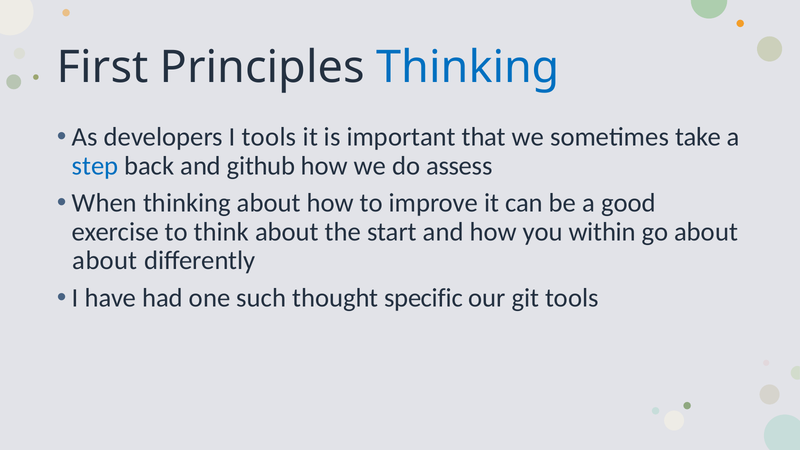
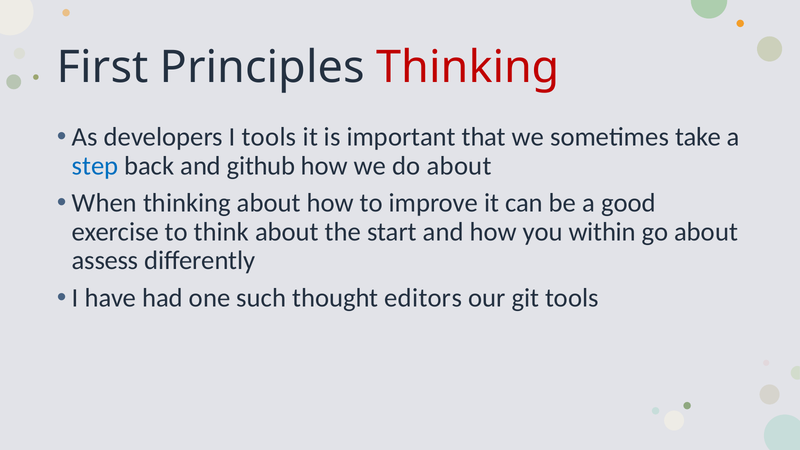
Thinking at (468, 67) colour: blue -> red
do assess: assess -> about
about at (105, 261): about -> assess
specific: specific -> editors
